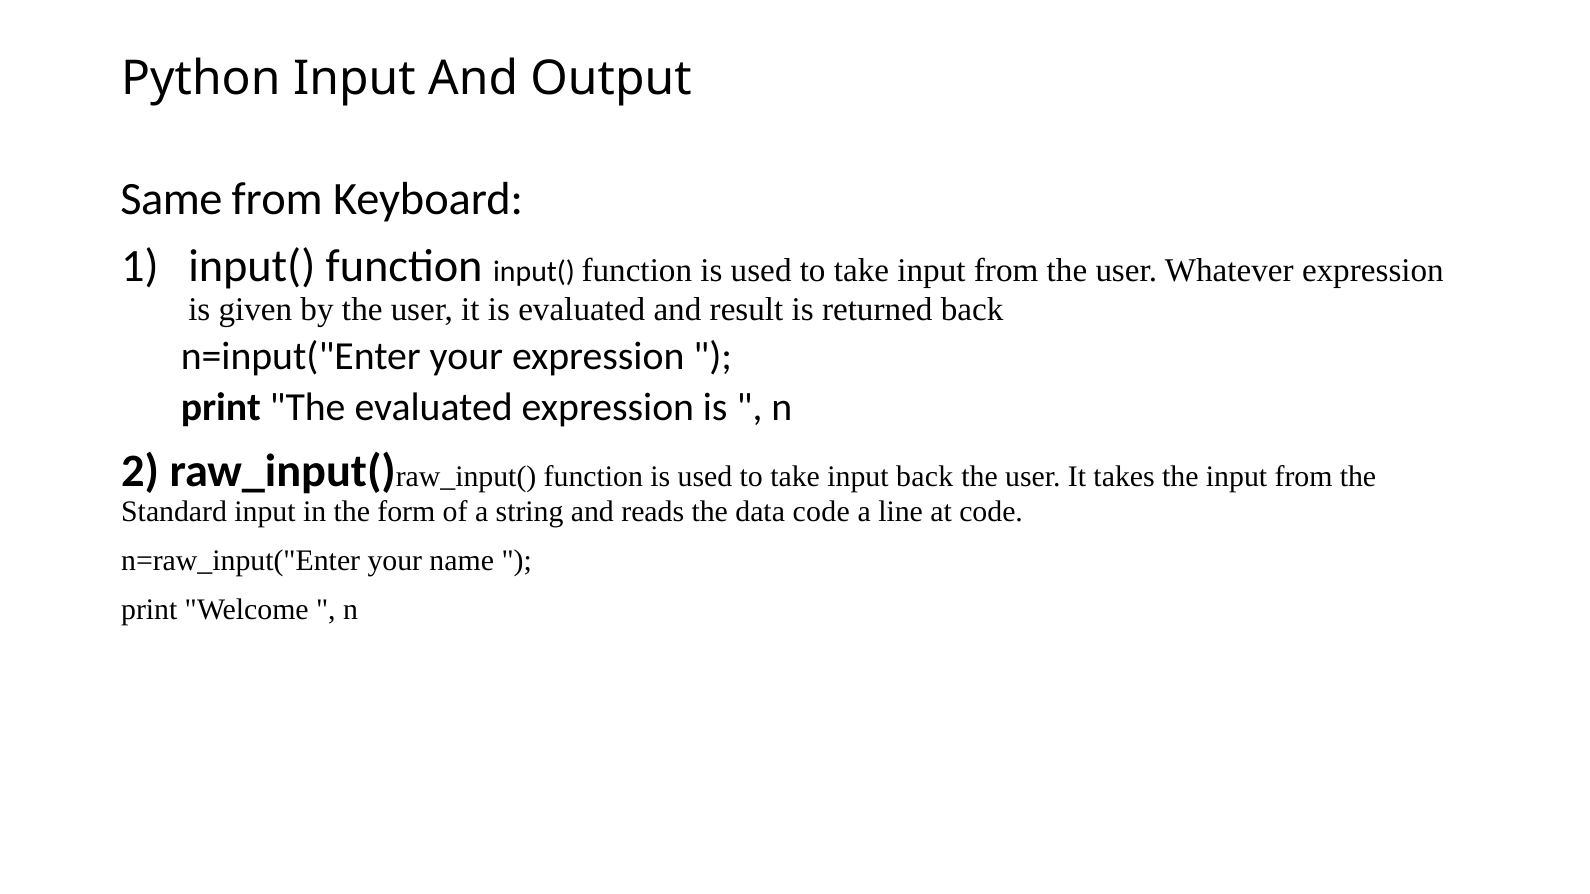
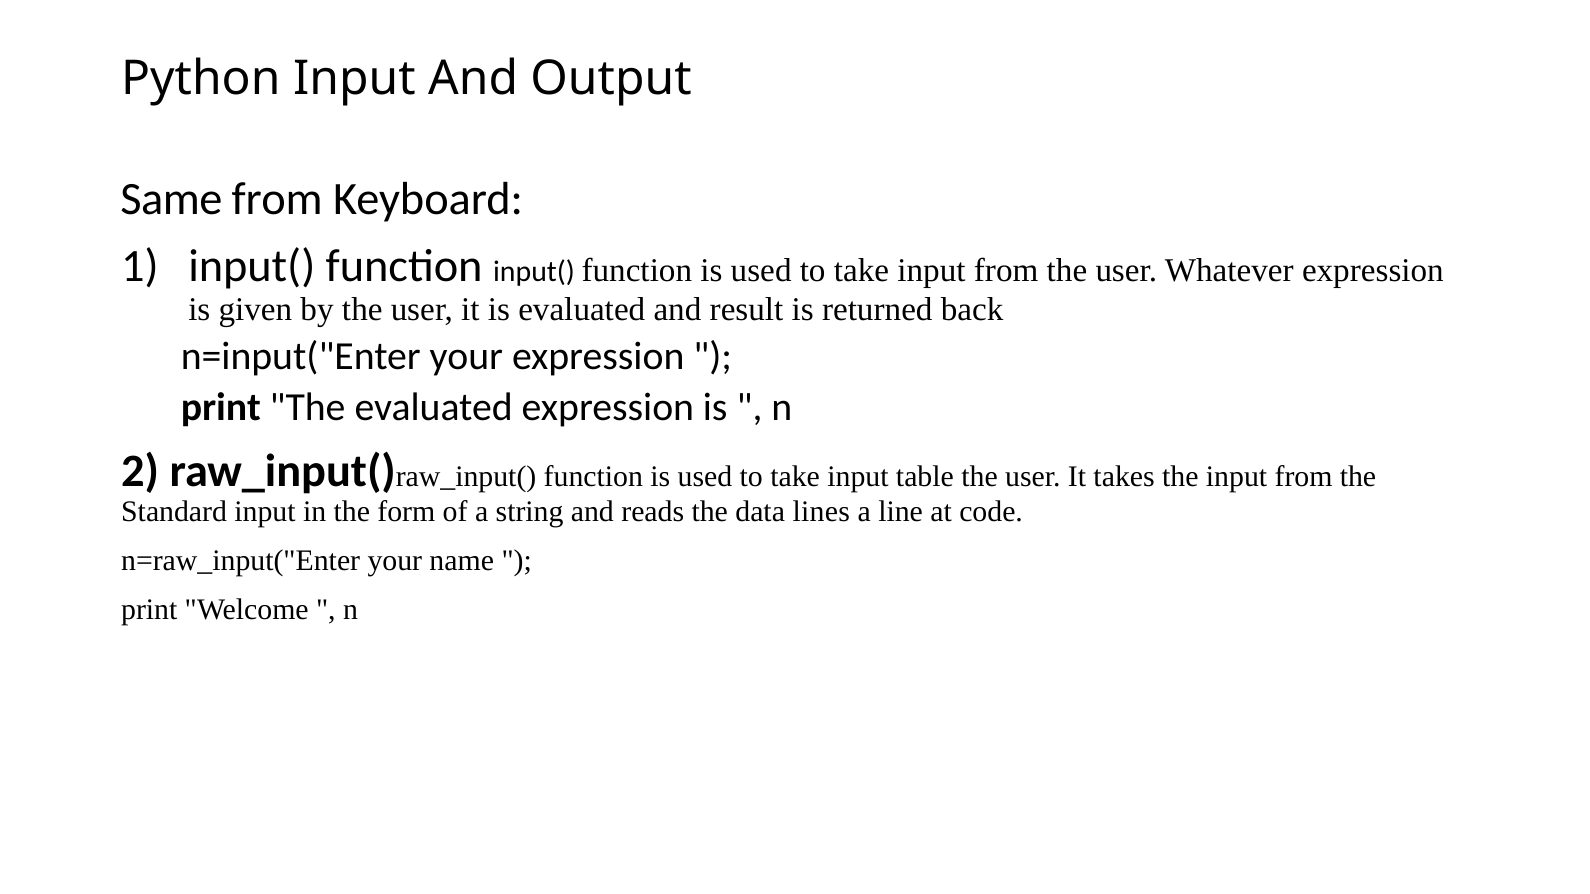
input back: back -> table
data code: code -> lines
